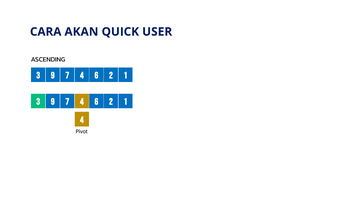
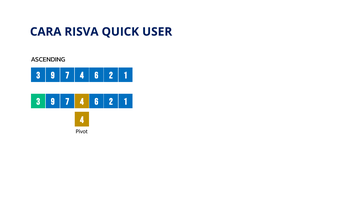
AKAN: AKAN -> RISVA
